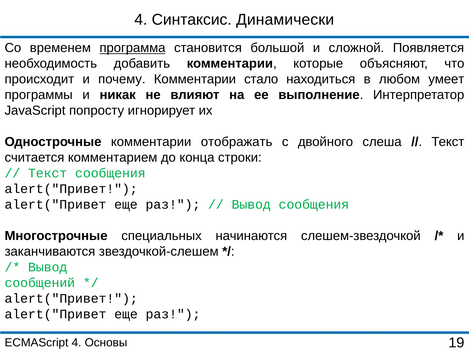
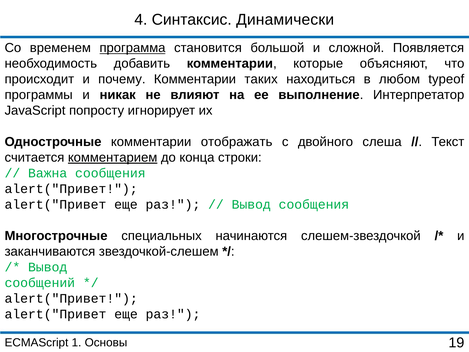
стало: стало -> таких
умеет: умеет -> typeof
комментарием underline: none -> present
Текст at (48, 173): Текст -> Важна
ECMAScript 4: 4 -> 1
